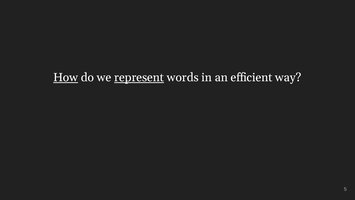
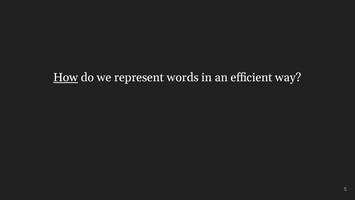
represent underline: present -> none
